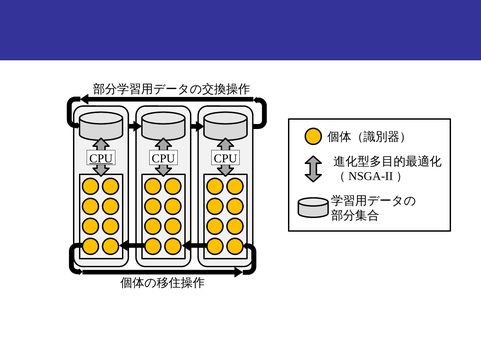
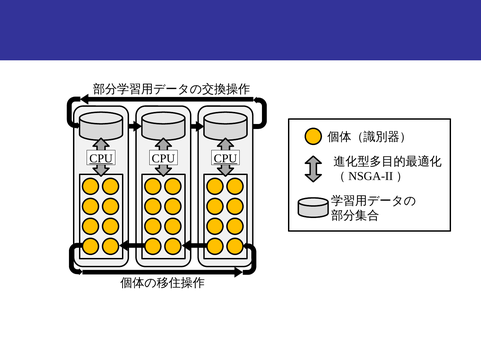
CPU at (225, 158) underline: none -> present
